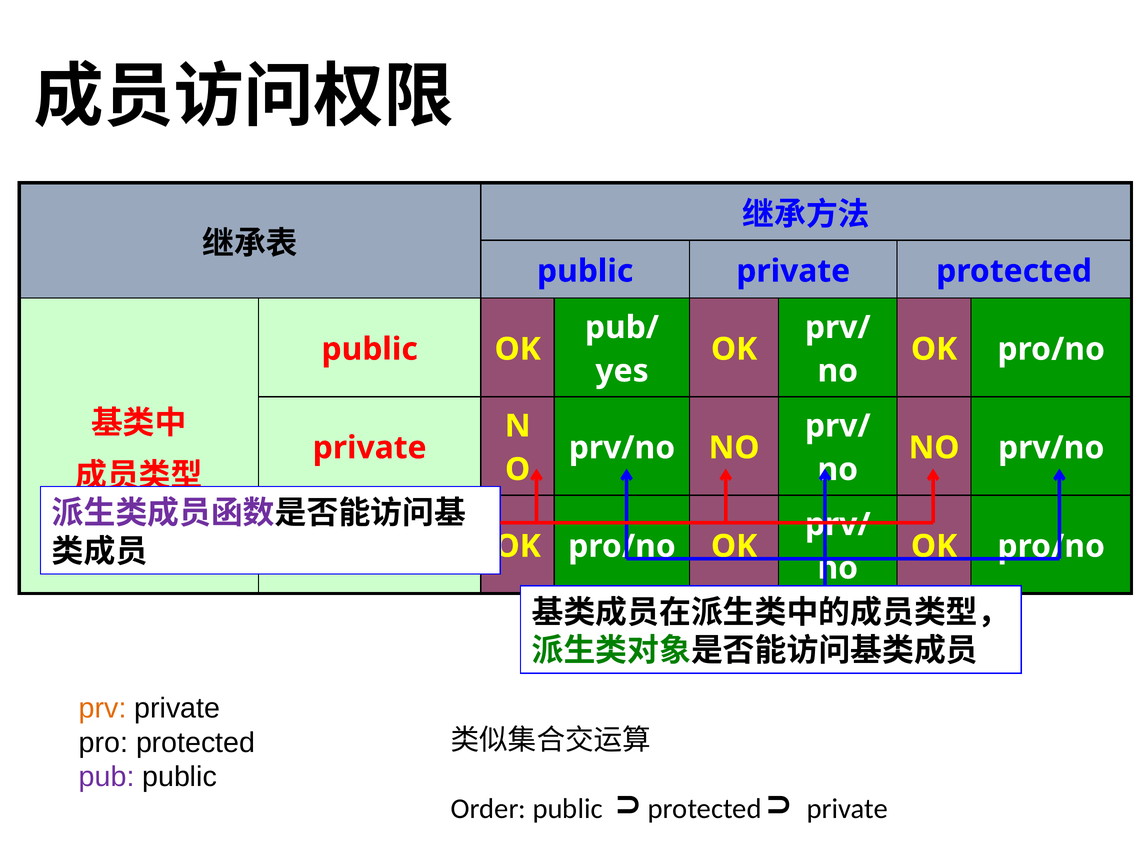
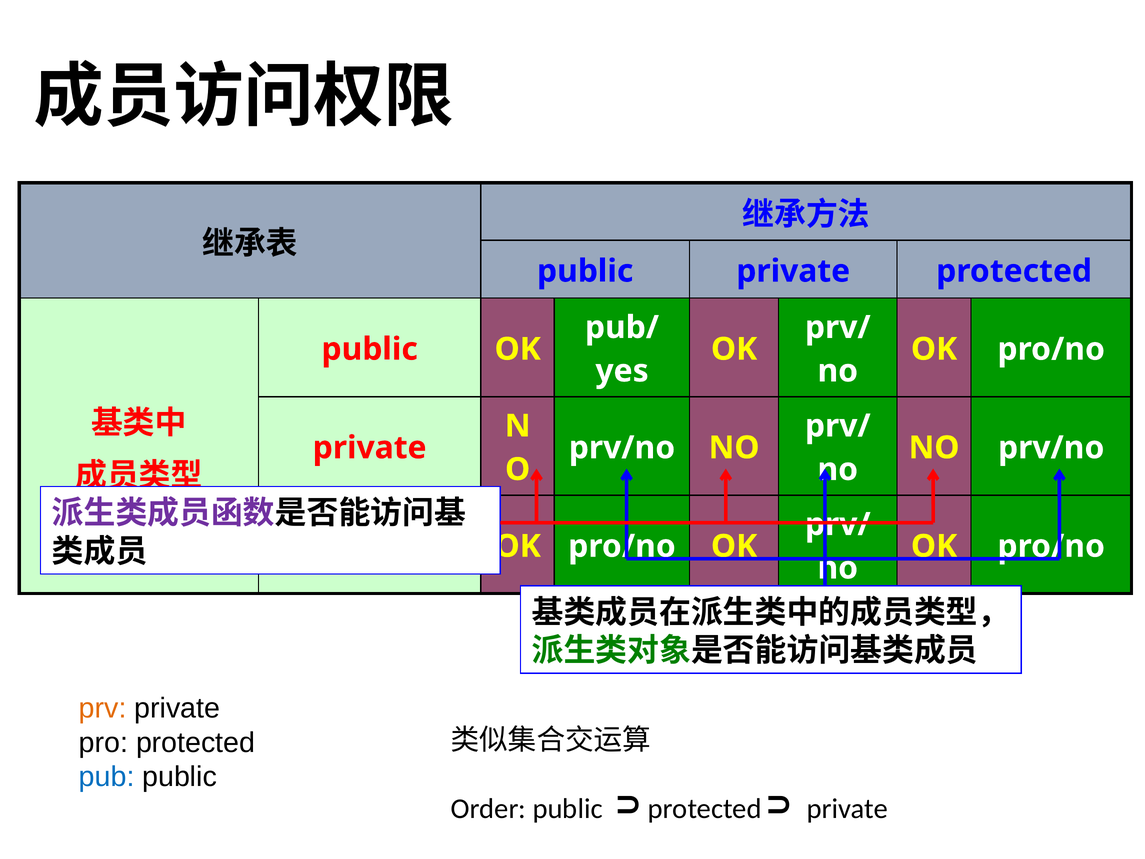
pub colour: purple -> blue
